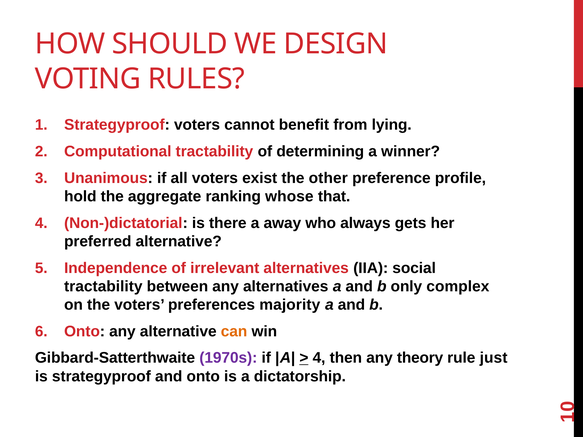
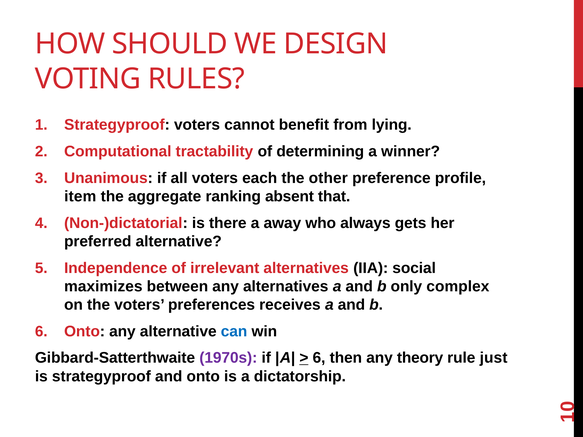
exist: exist -> each
hold: hold -> item
whose: whose -> absent
tractability at (103, 287): tractability -> maximizes
majority: majority -> receives
can colour: orange -> blue
4 at (319, 358): 4 -> 6
